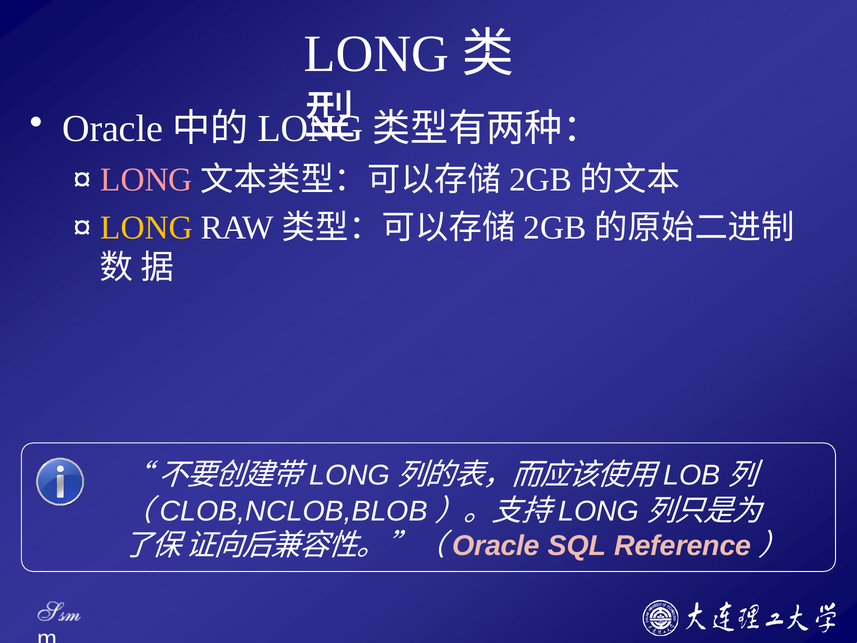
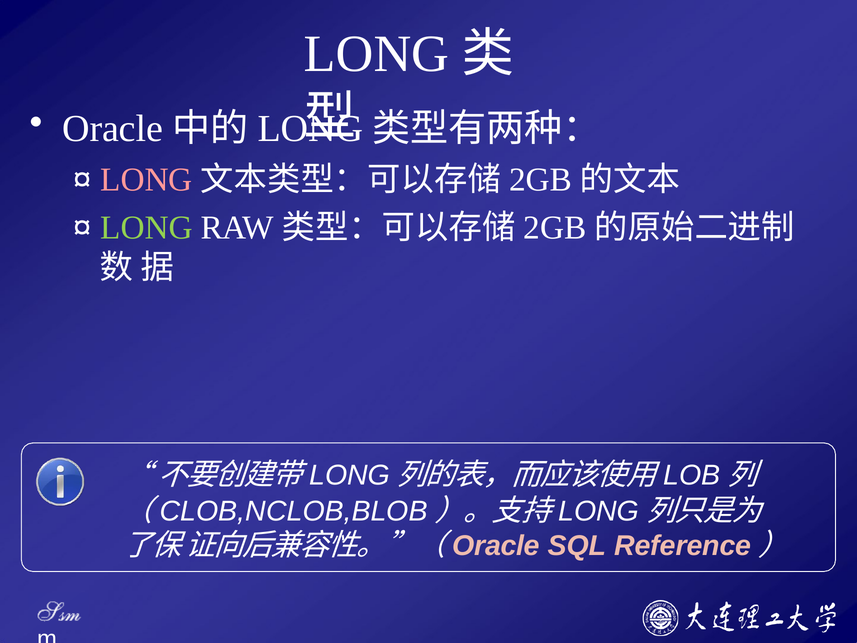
LONG at (147, 228) colour: yellow -> light green
